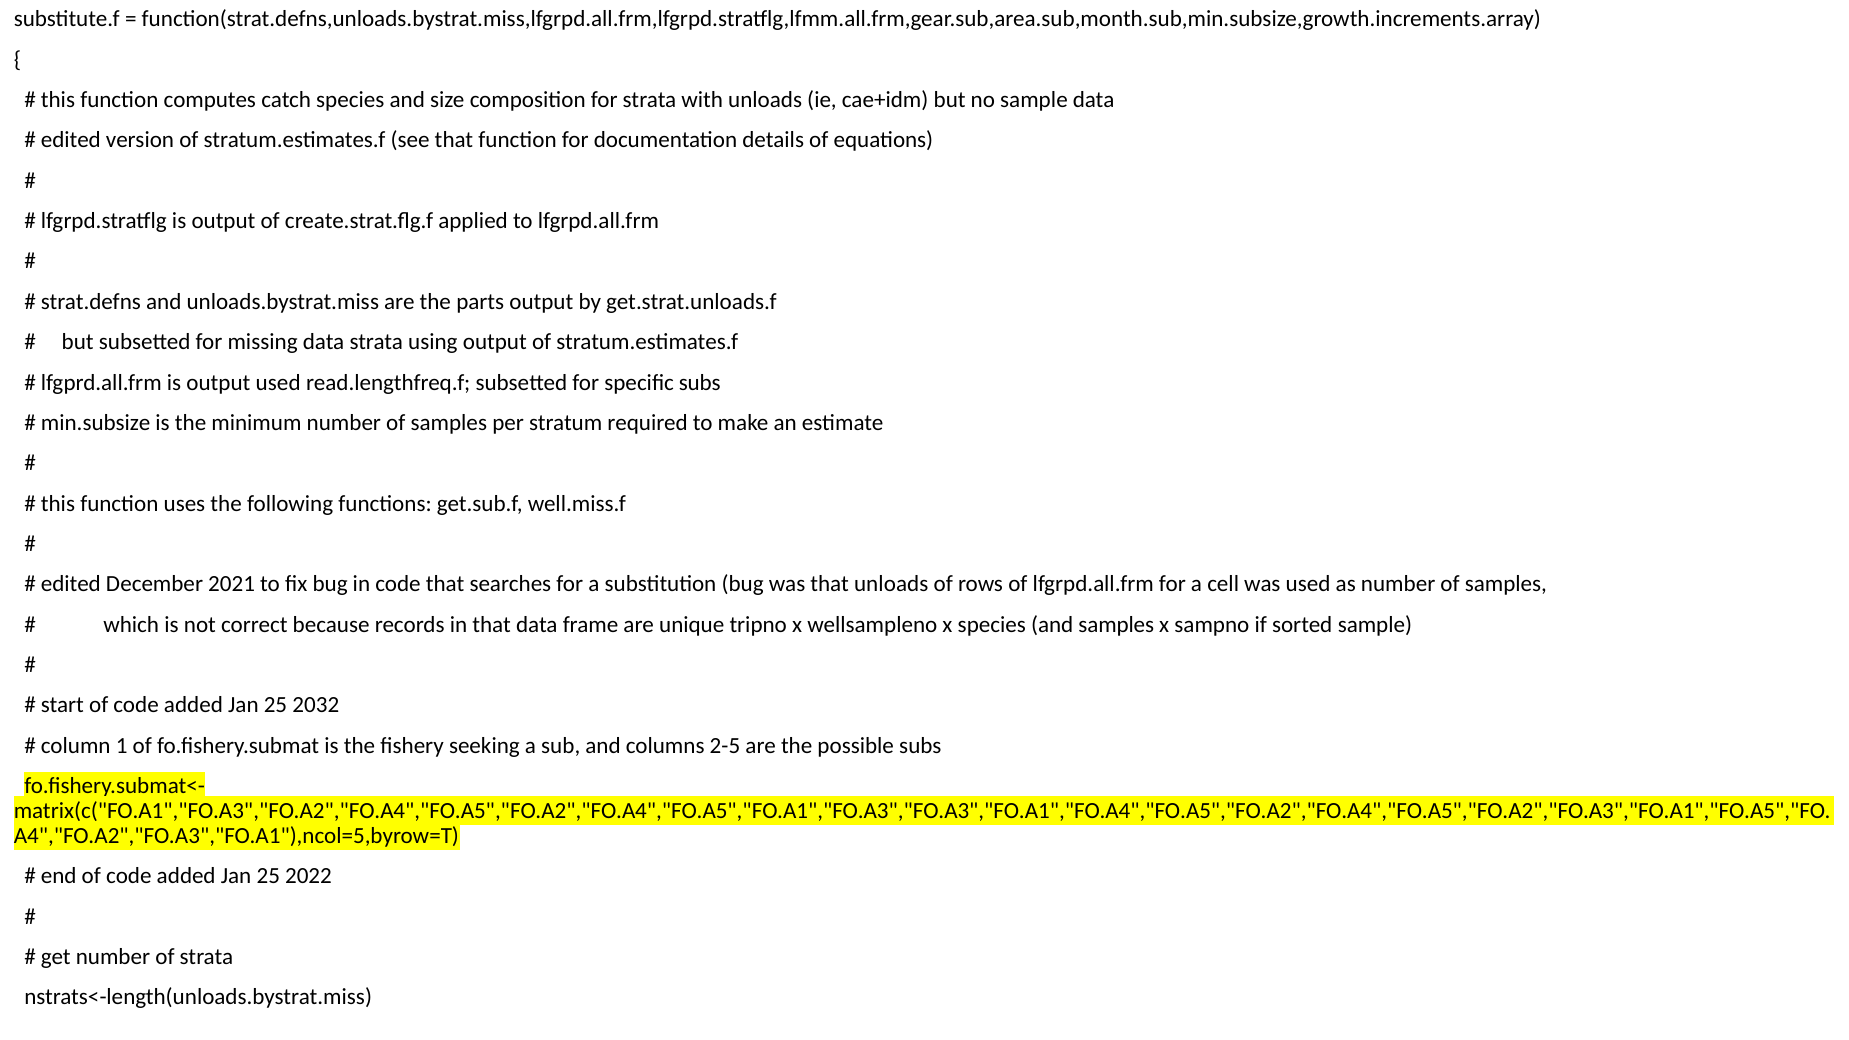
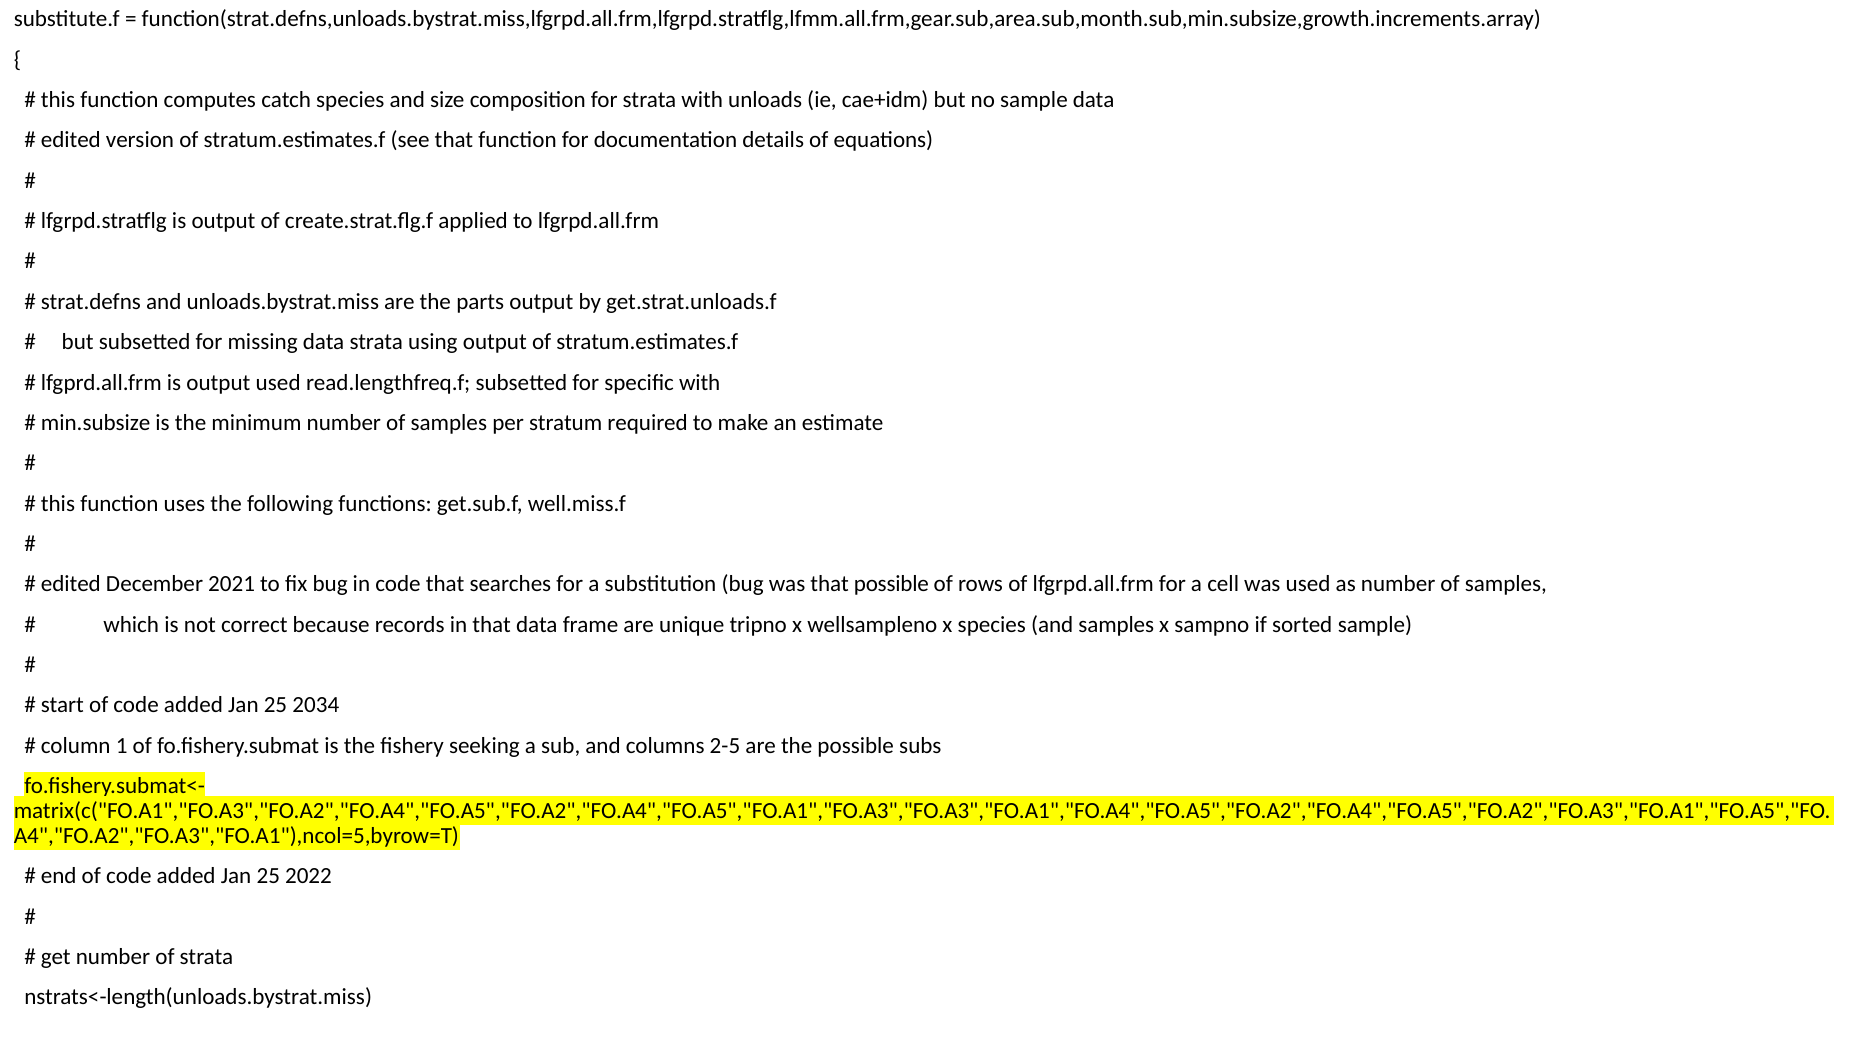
specific subs: subs -> with
that unloads: unloads -> possible
2032: 2032 -> 2034
